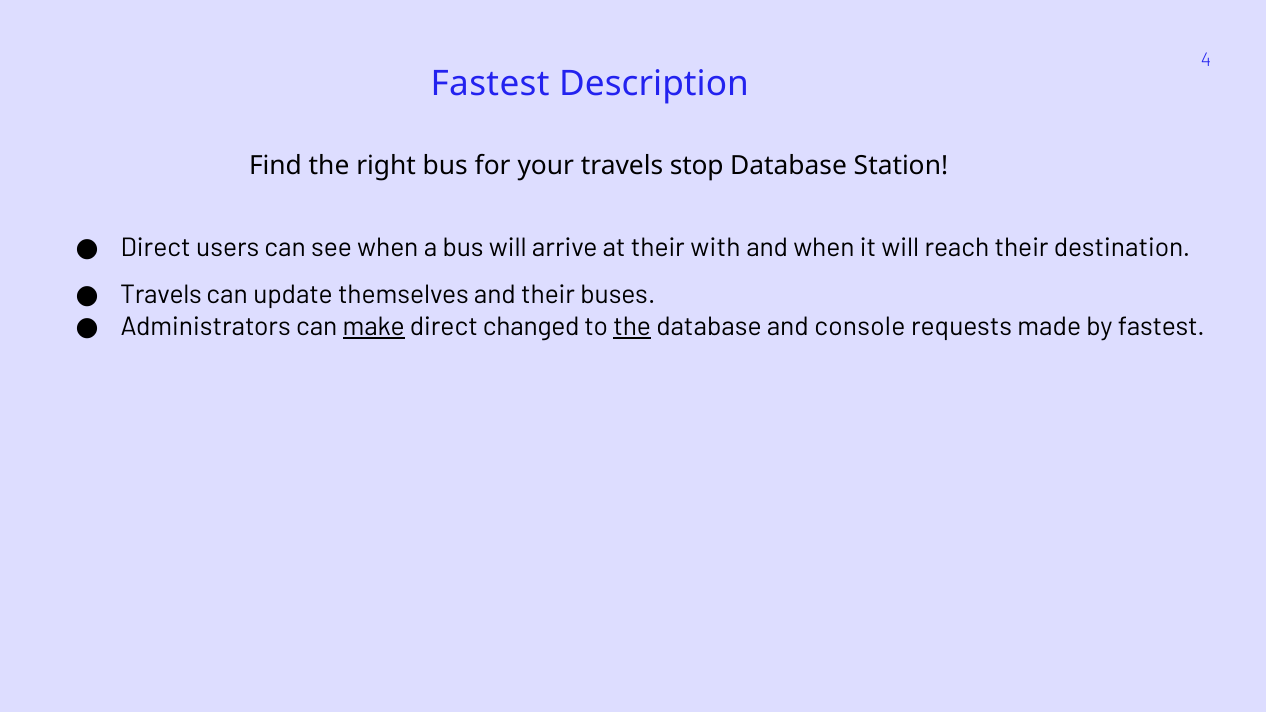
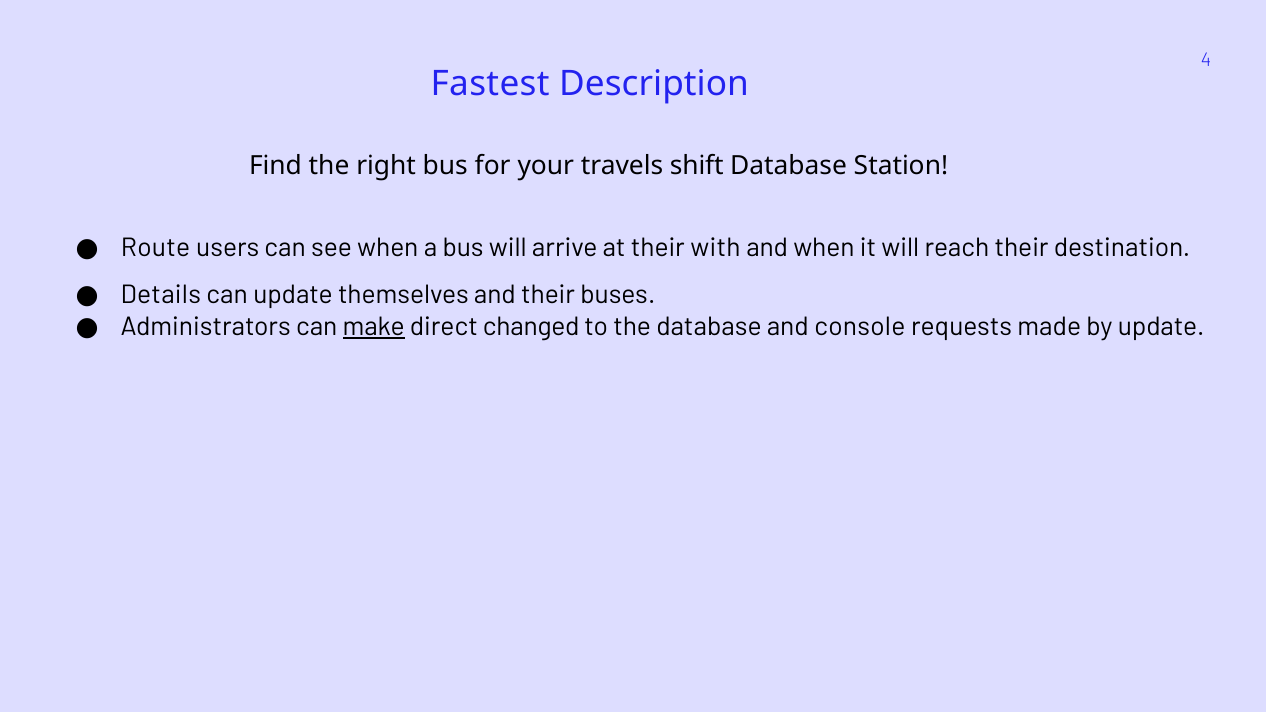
stop: stop -> shift
Direct at (156, 247): Direct -> Route
Travels at (161, 295): Travels -> Details
the at (632, 327) underline: present -> none
by fastest: fastest -> update
